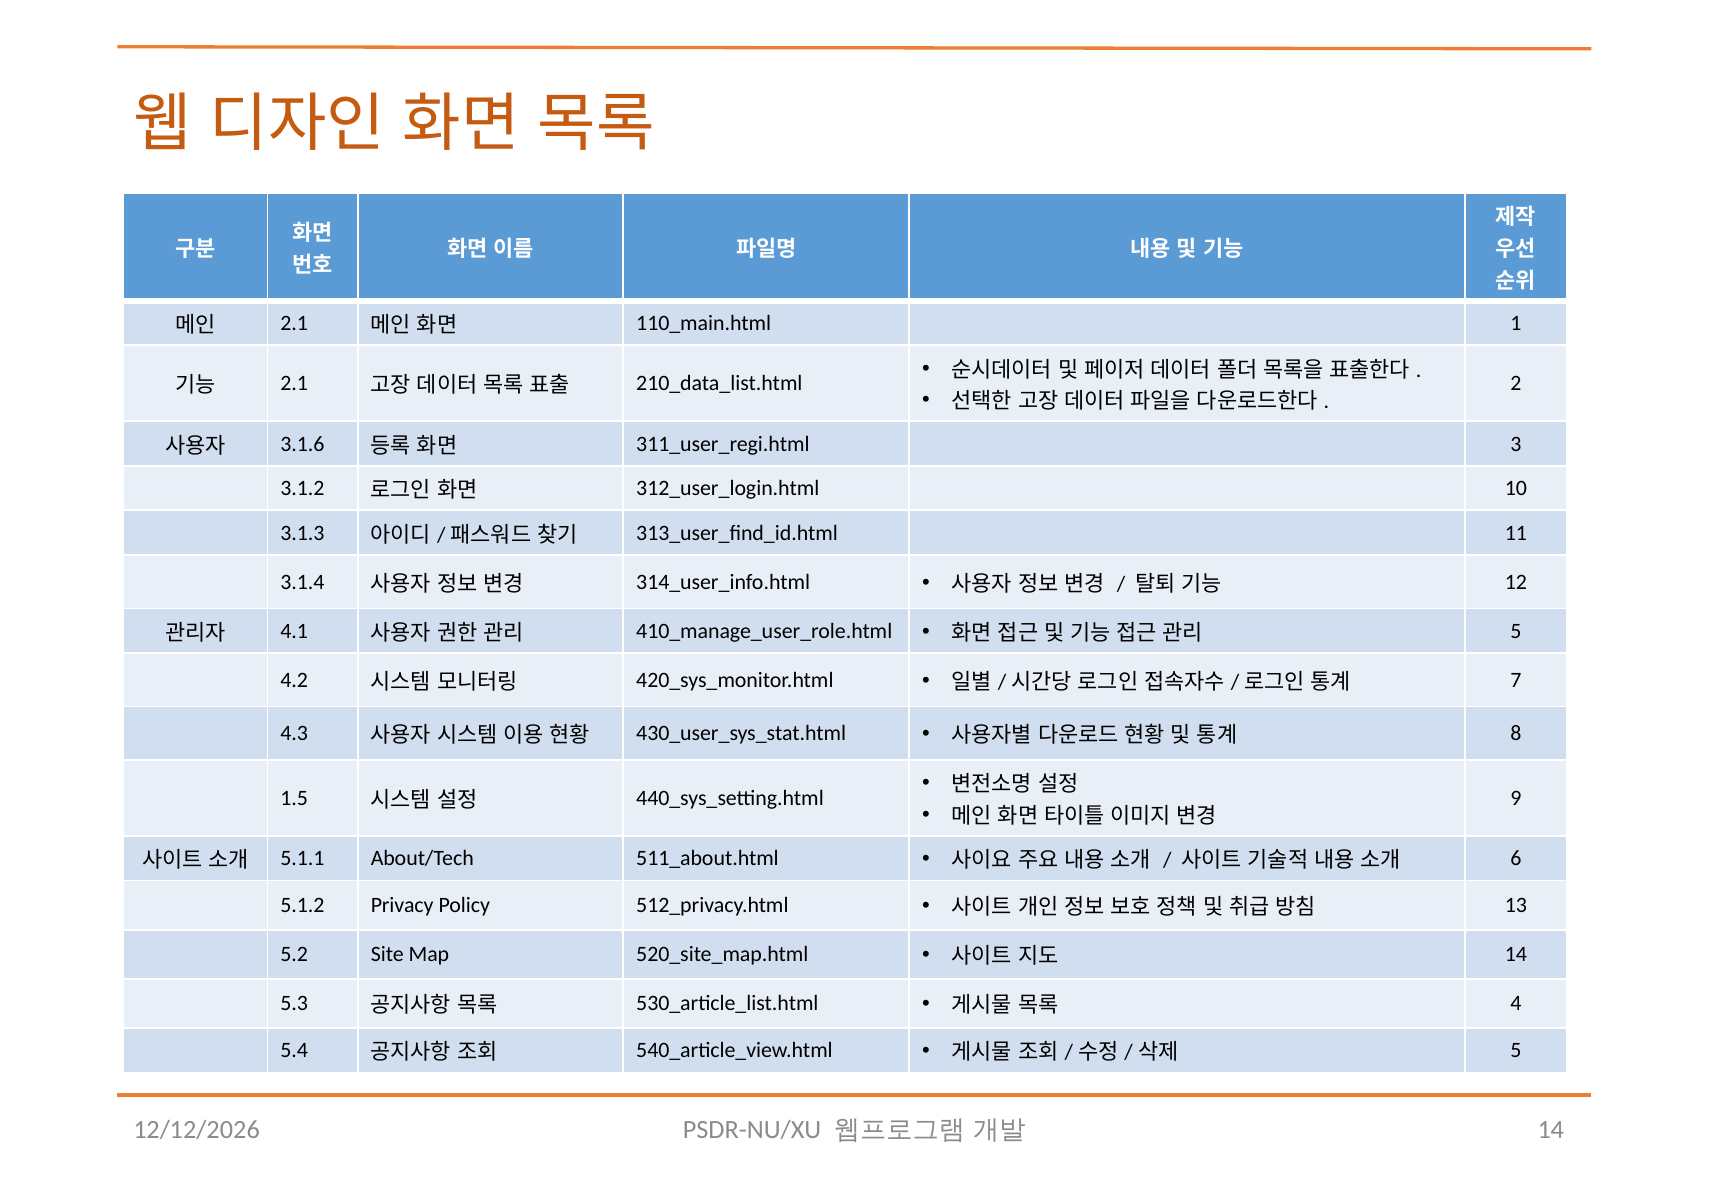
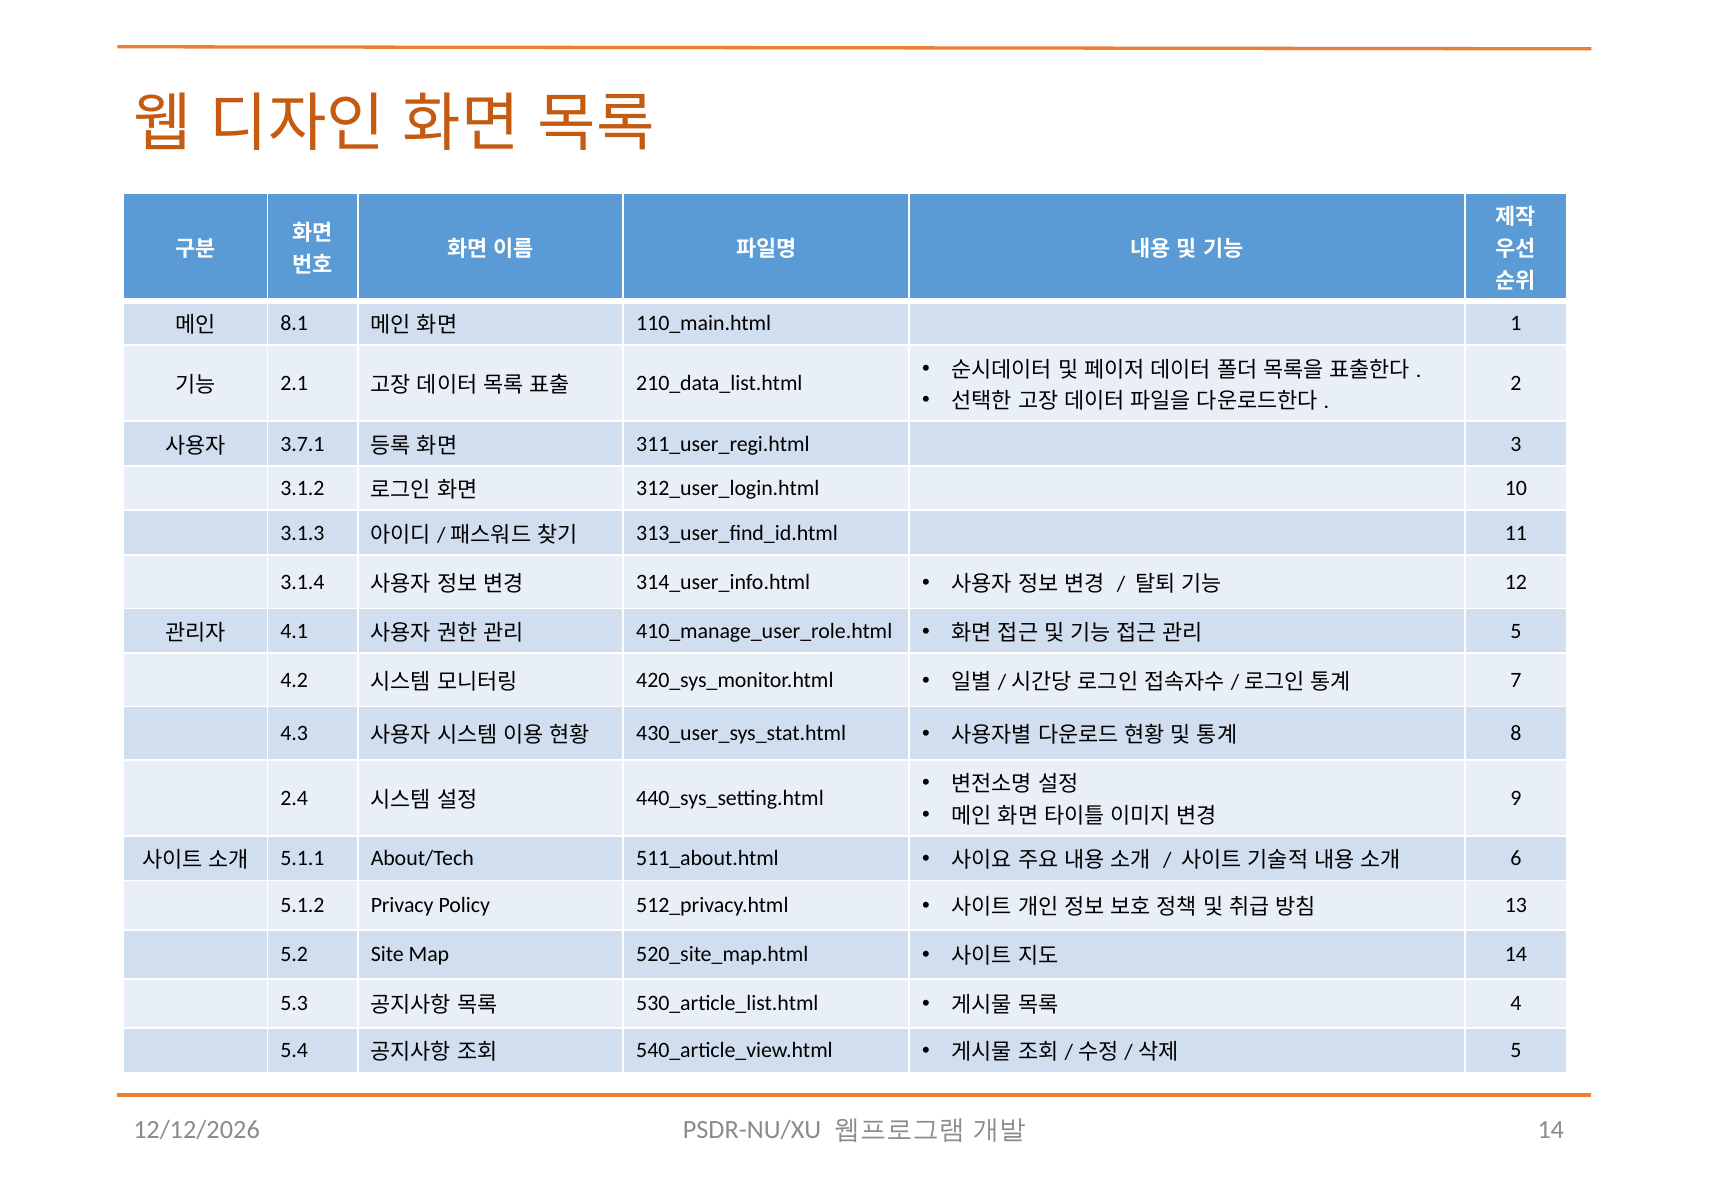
2.1 at (294, 323): 2.1 -> 8.1
3.1.6: 3.1.6 -> 3.7.1
1.5: 1.5 -> 2.4
